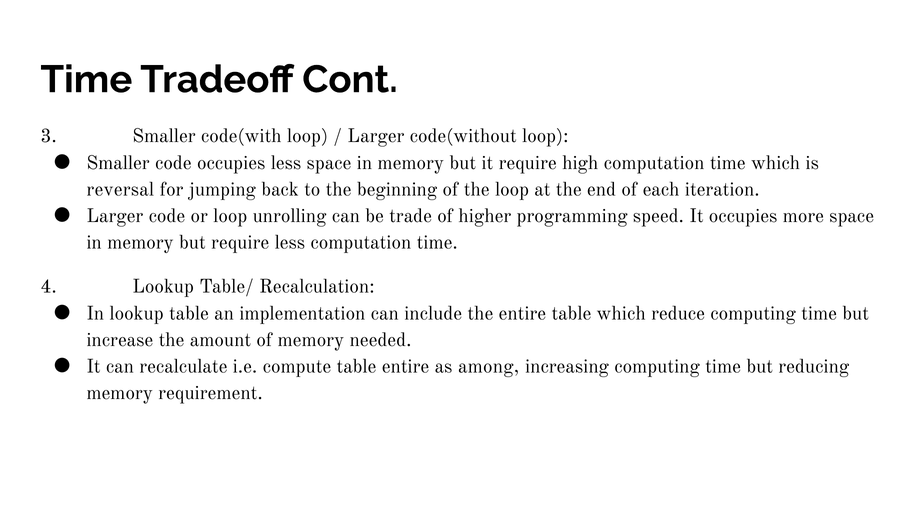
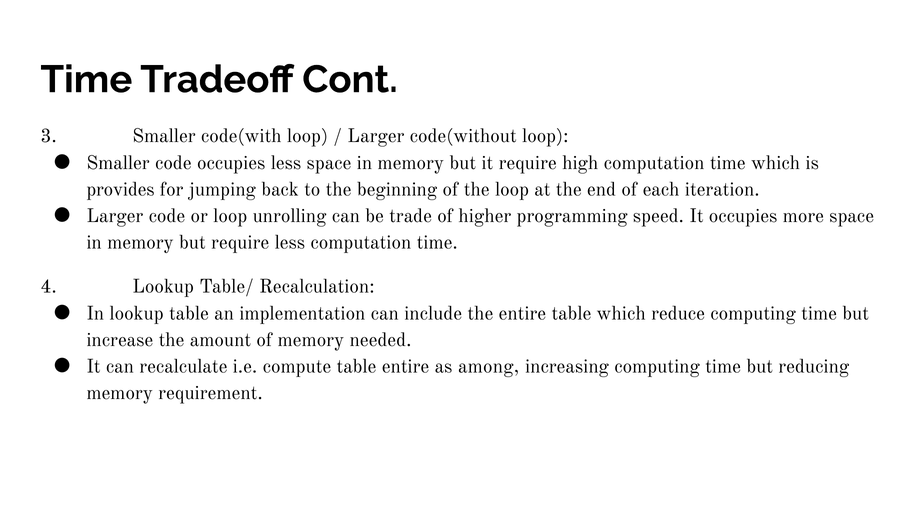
reversal: reversal -> provides
